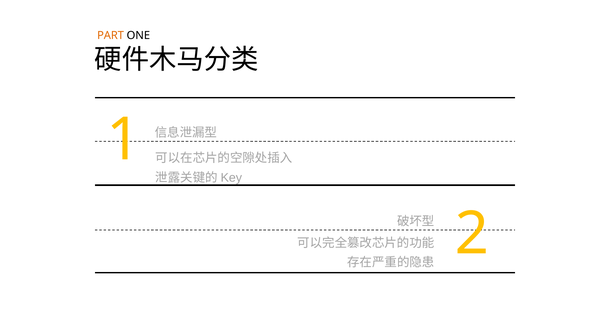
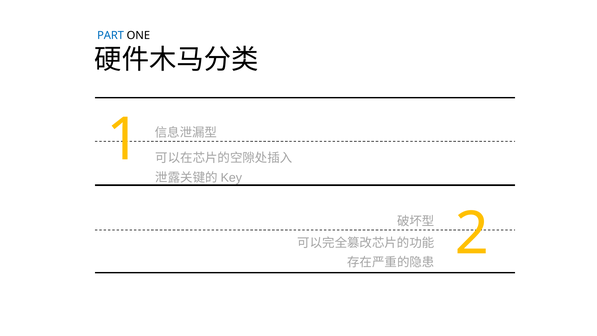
PART colour: orange -> blue
